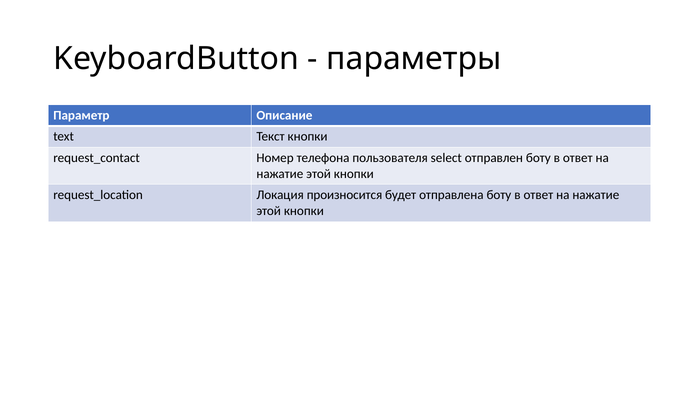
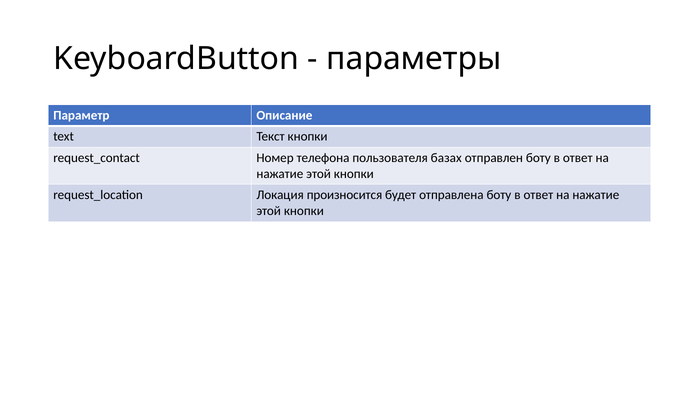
select: select -> базах
